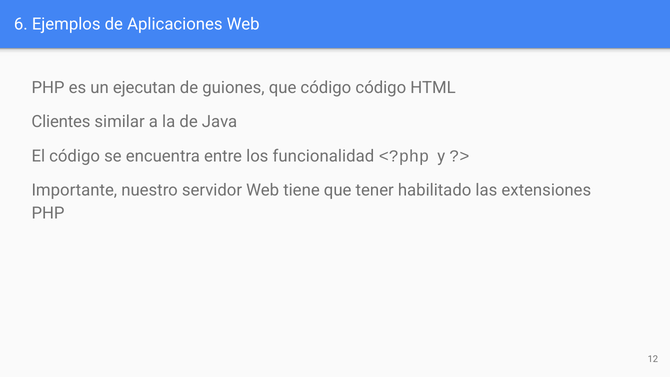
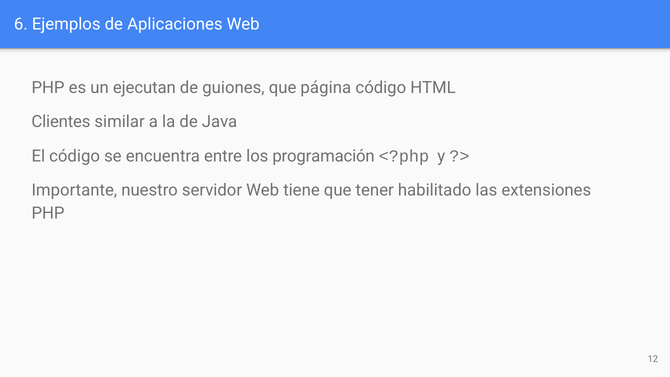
que código: código -> página
funcionalidad: funcionalidad -> programación
